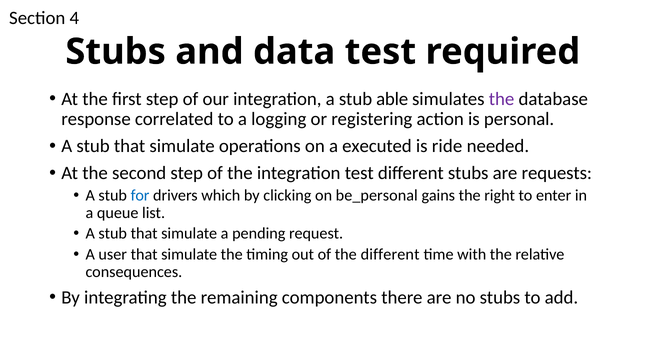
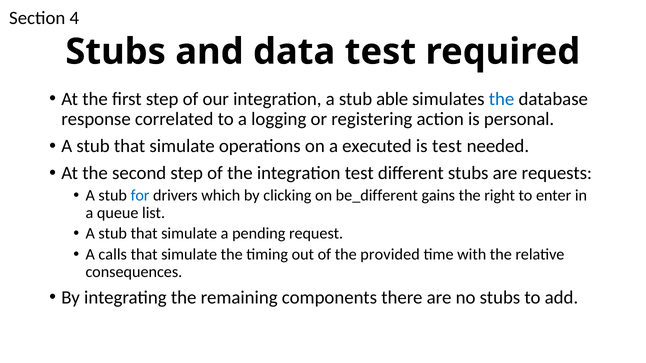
the at (502, 99) colour: purple -> blue
is ride: ride -> test
be_personal: be_personal -> be_different
user: user -> calls
the different: different -> provided
